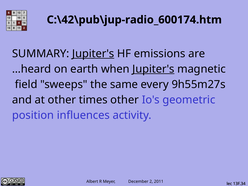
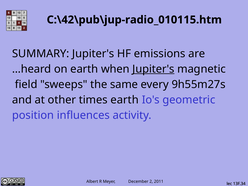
C:\42\pub\jup-radio_600174.htm: C:\42\pub\jup-radio_600174.htm -> C:\42\pub\jup-radio_010115.htm
Jupiter's at (93, 54) underline: present -> none
times other: other -> earth
